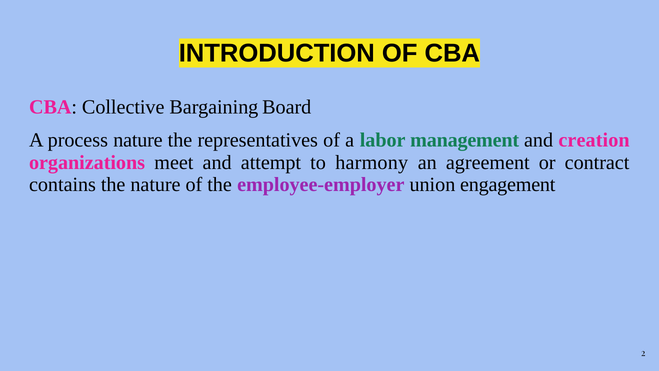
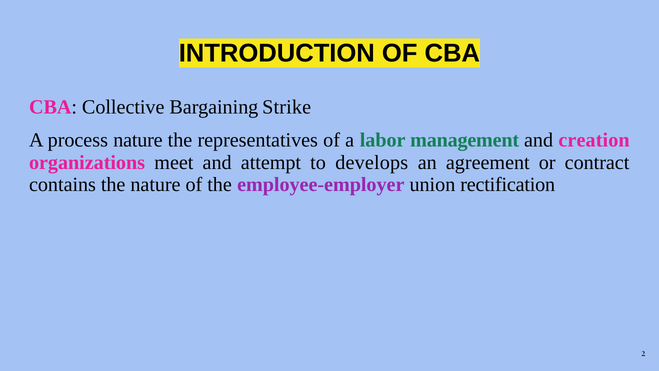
Board: Board -> Strike
harmony: harmony -> develops
engagement: engagement -> rectification
